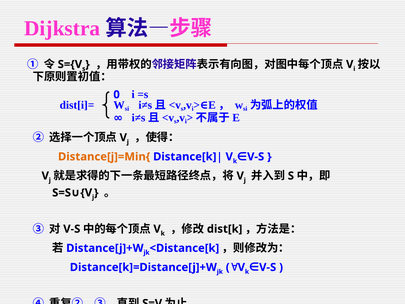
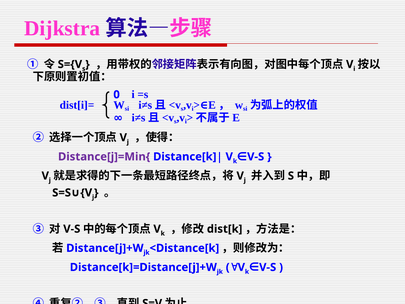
Distance[j]=Min{ colour: orange -> purple
